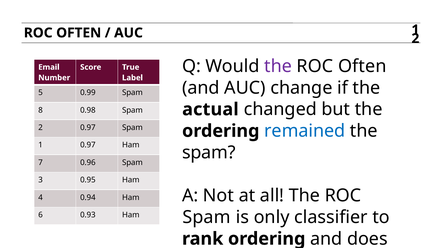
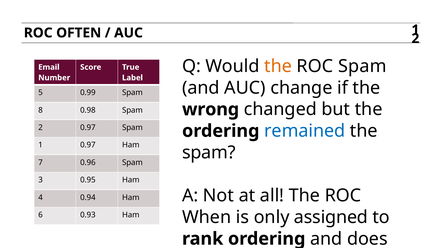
the at (278, 66) colour: purple -> orange
Often at (362, 66): Often -> Spam
actual: actual -> wrong
Spam at (207, 217): Spam -> When
classifier: classifier -> assigned
